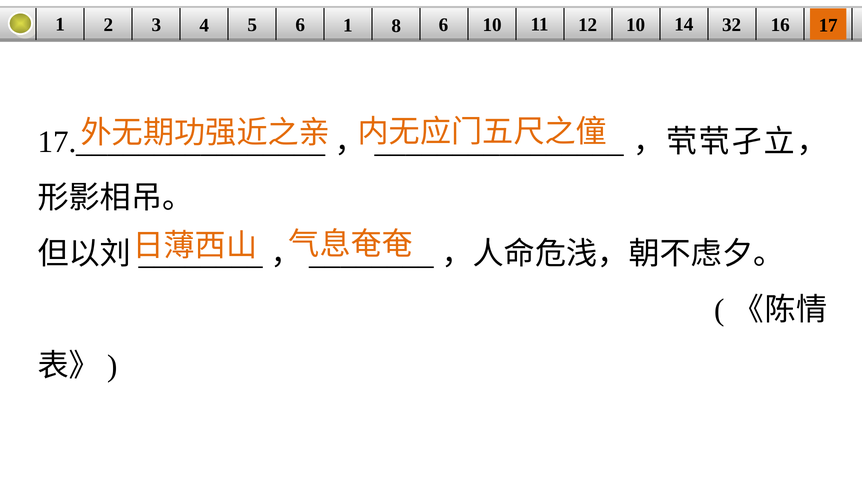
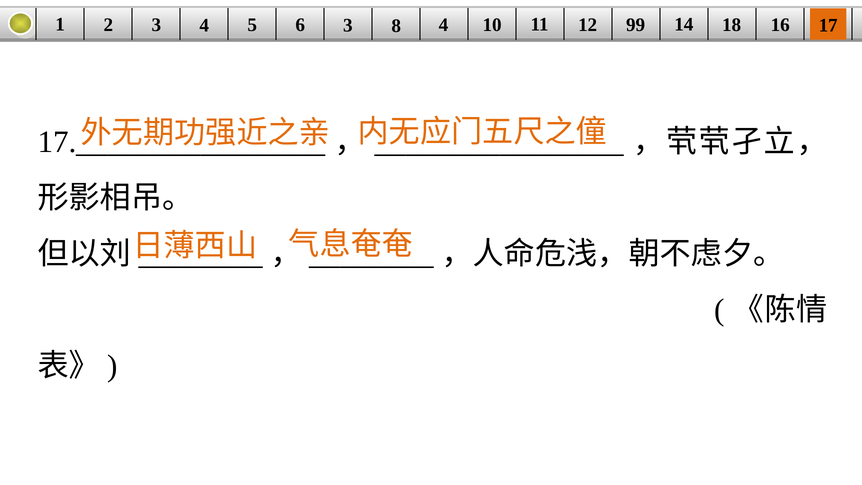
6 1: 1 -> 3
8 6: 6 -> 4
12 10: 10 -> 99
32: 32 -> 18
